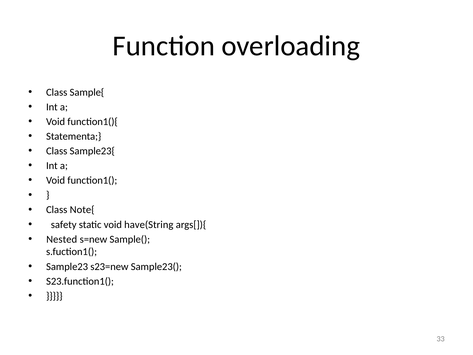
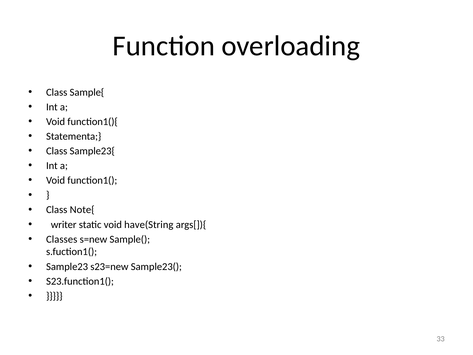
safety: safety -> writer
Nested: Nested -> Classes
